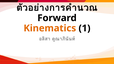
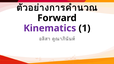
Kinematics colour: orange -> purple
